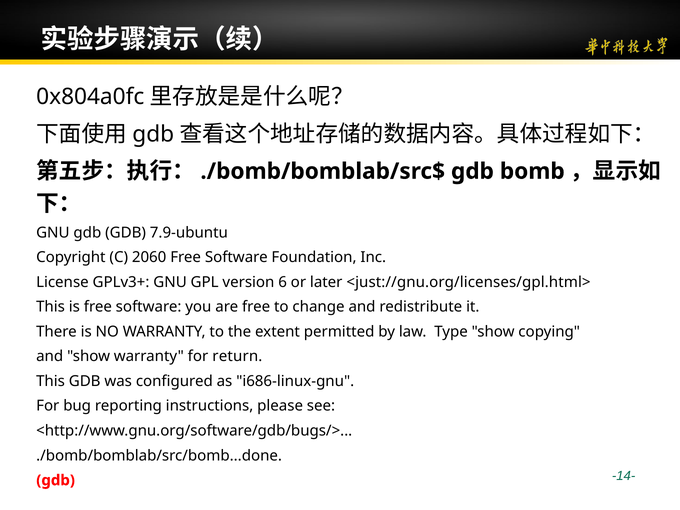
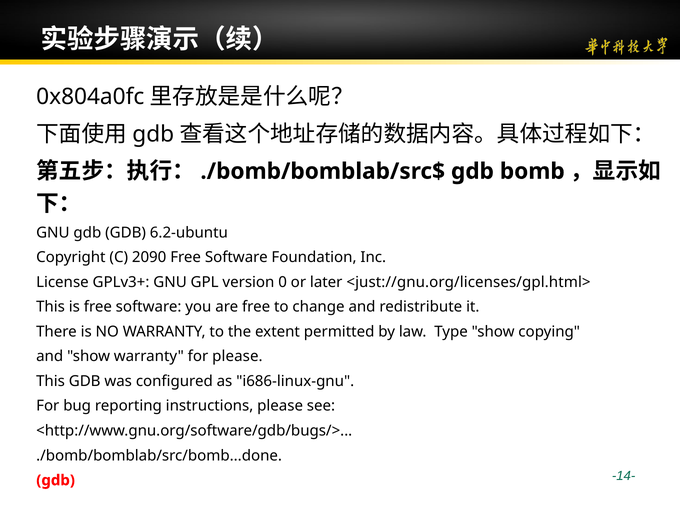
7.9-ubuntu: 7.9-ubuntu -> 6.2-ubuntu
2060: 2060 -> 2090
6: 6 -> 0
for return: return -> please
